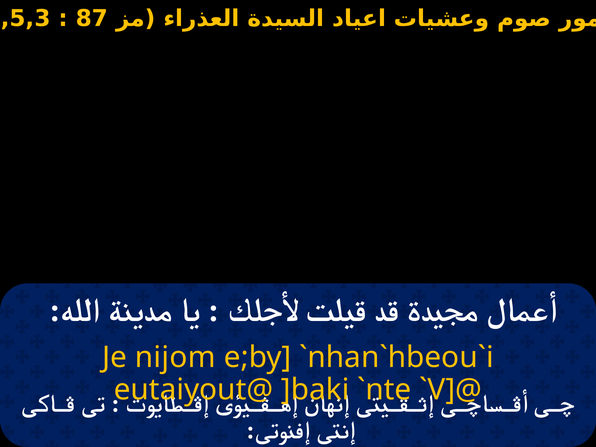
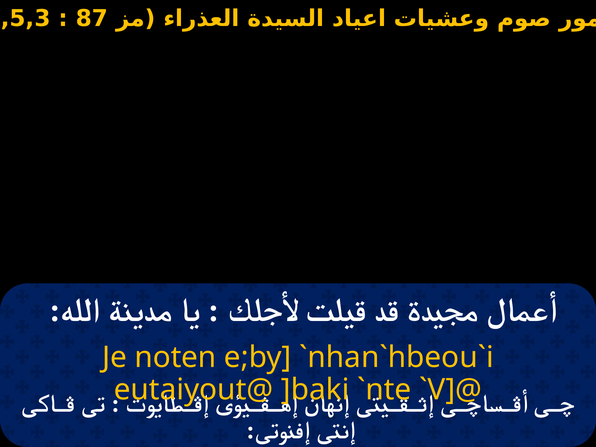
nijom: nijom -> noten
